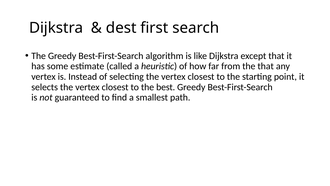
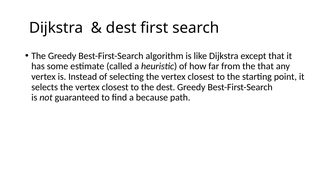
the best: best -> dest
smallest: smallest -> because
